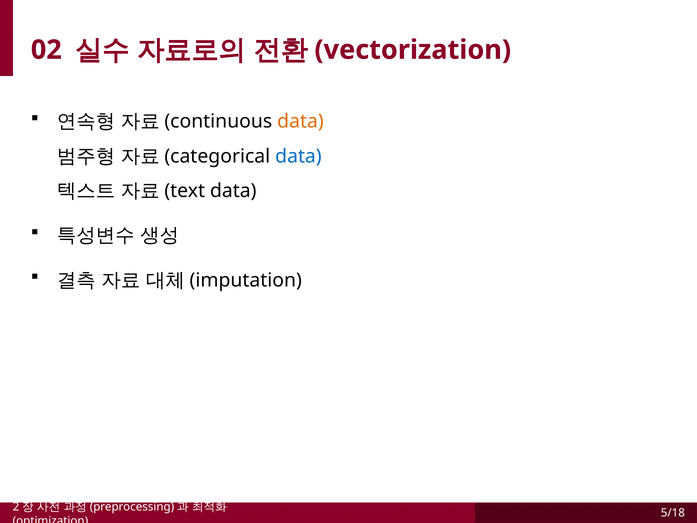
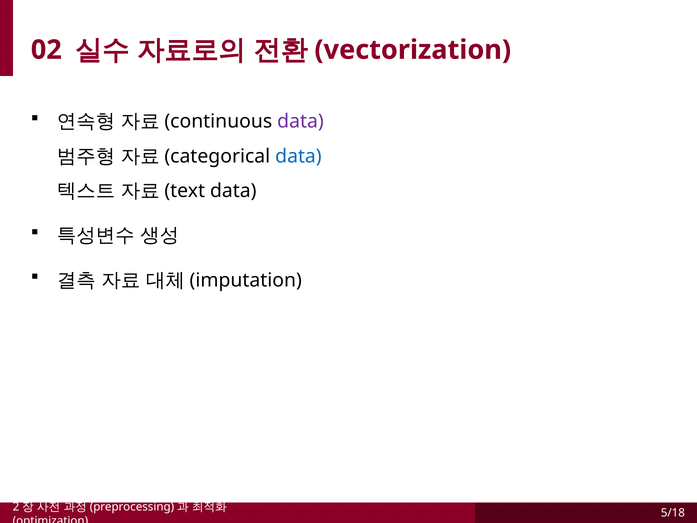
data at (300, 121) colour: orange -> purple
